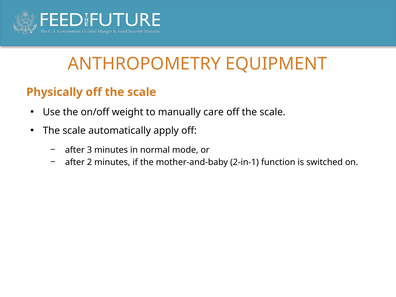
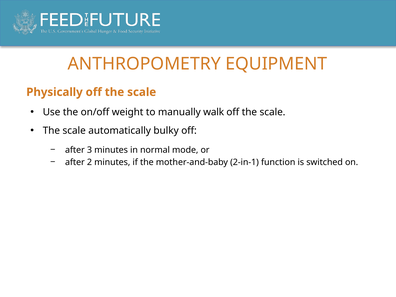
care: care -> walk
apply: apply -> bulky
